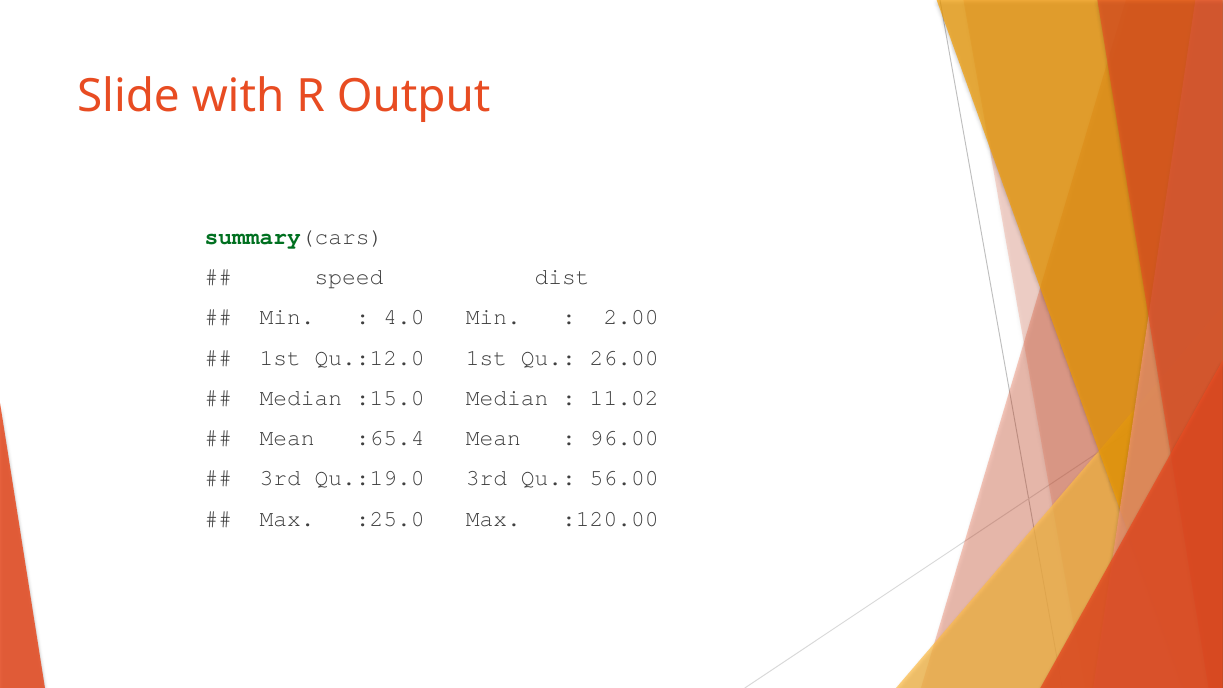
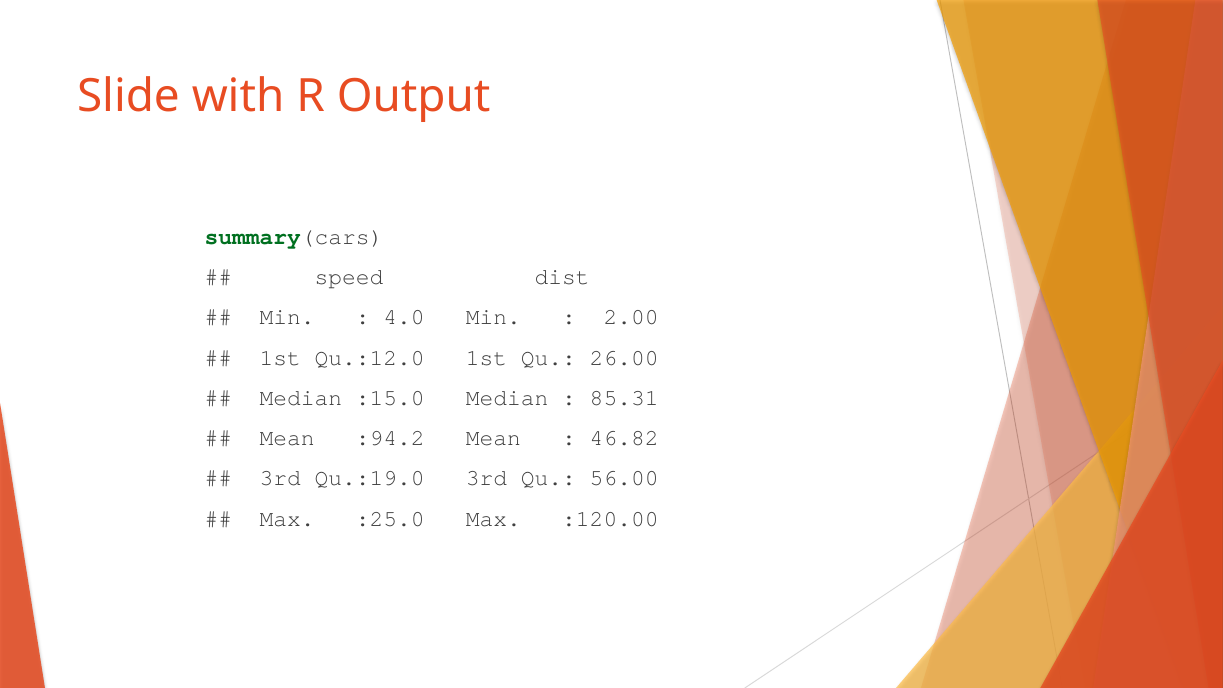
11.02: 11.02 -> 85.31
:65.4: :65.4 -> :94.2
96.00: 96.00 -> 46.82
